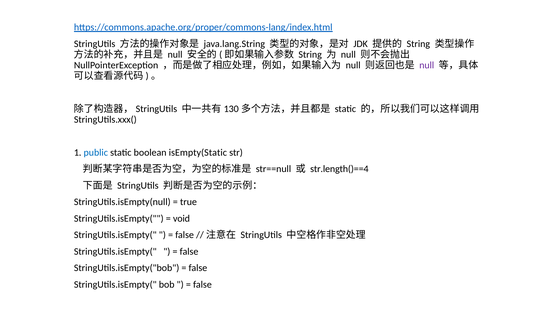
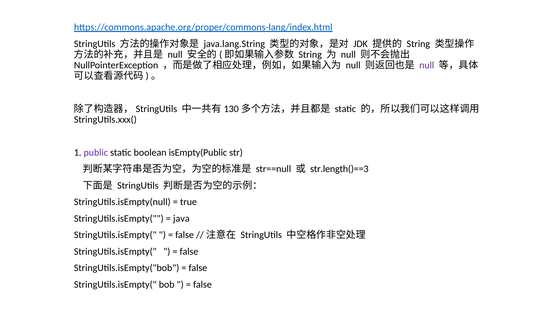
public colour: blue -> purple
isEmpty(Static: isEmpty(Static -> isEmpty(Public
str.length()==4: str.length()==4 -> str.length()==3
void: void -> java
